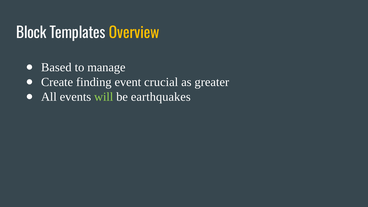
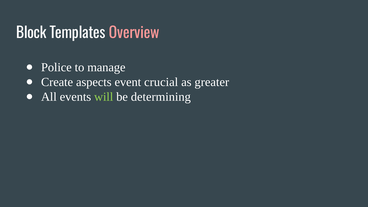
Overview colour: yellow -> pink
Based: Based -> Police
finding: finding -> aspects
earthquakes: earthquakes -> determining
